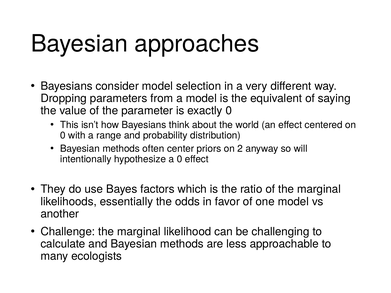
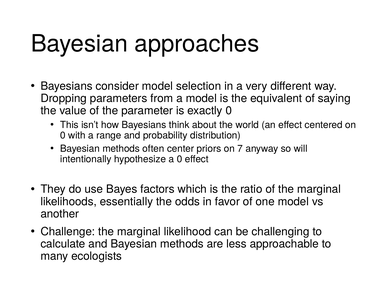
2: 2 -> 7
